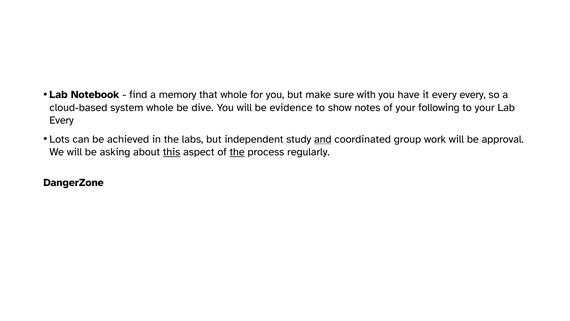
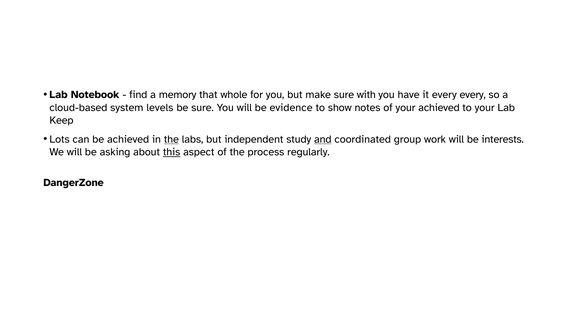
system whole: whole -> levels
be dive: dive -> sure
your following: following -> achieved
Every at (62, 120): Every -> Keep
the at (171, 139) underline: none -> present
approval: approval -> interests
the at (237, 152) underline: present -> none
